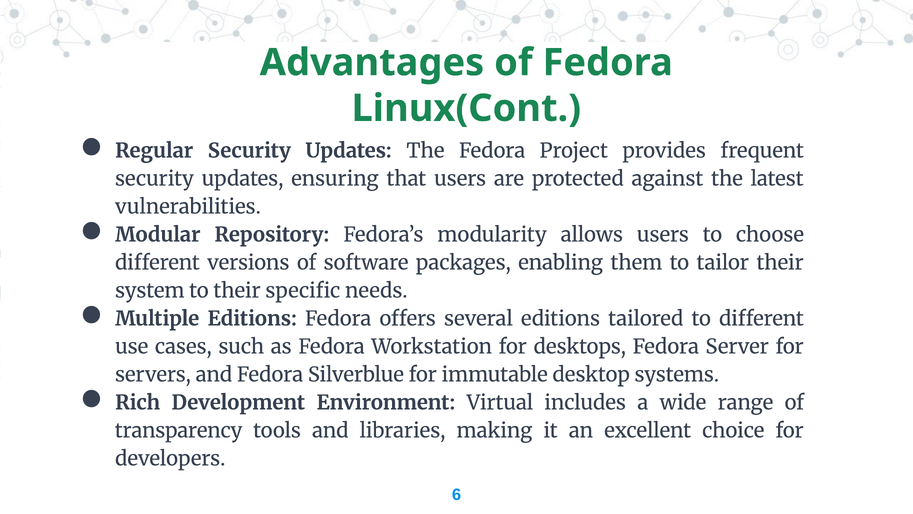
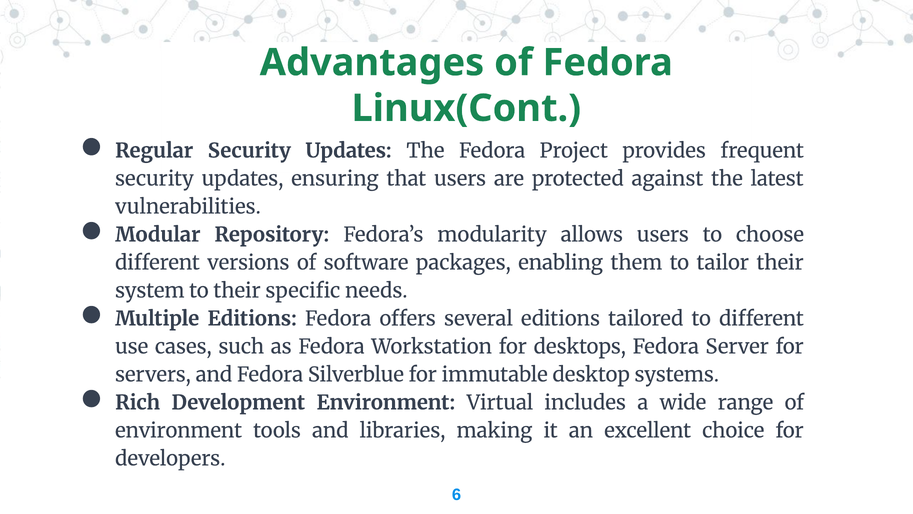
transparency at (179, 430): transparency -> environment
